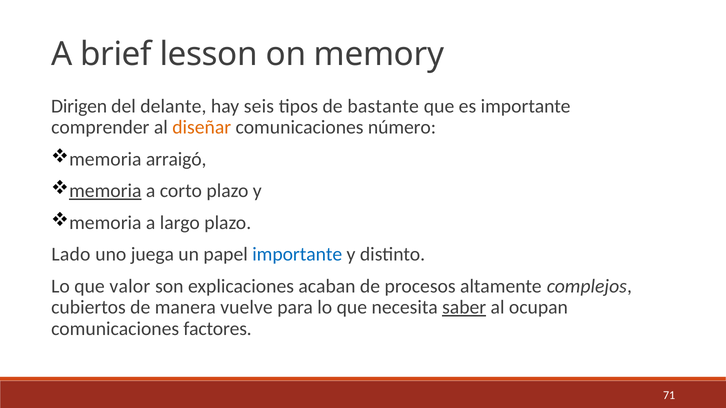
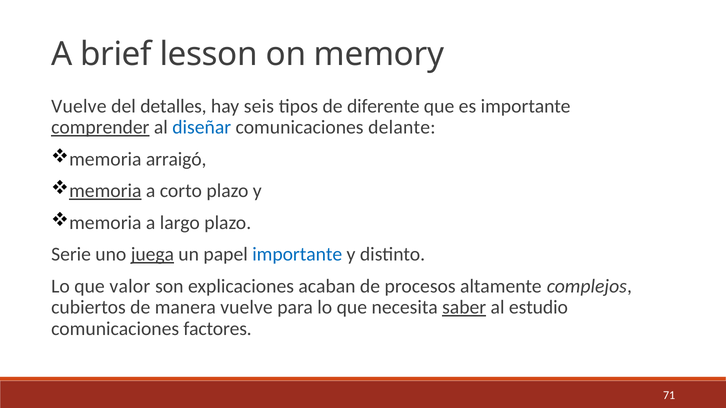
Dirigen at (79, 106): Dirigen -> Vuelve
delante: delante -> detalles
bastante: bastante -> diferente
comprender underline: none -> present
diseñar colour: orange -> blue
número: número -> delante
Lado: Lado -> Serie
juega underline: none -> present
ocupan: ocupan -> estudio
